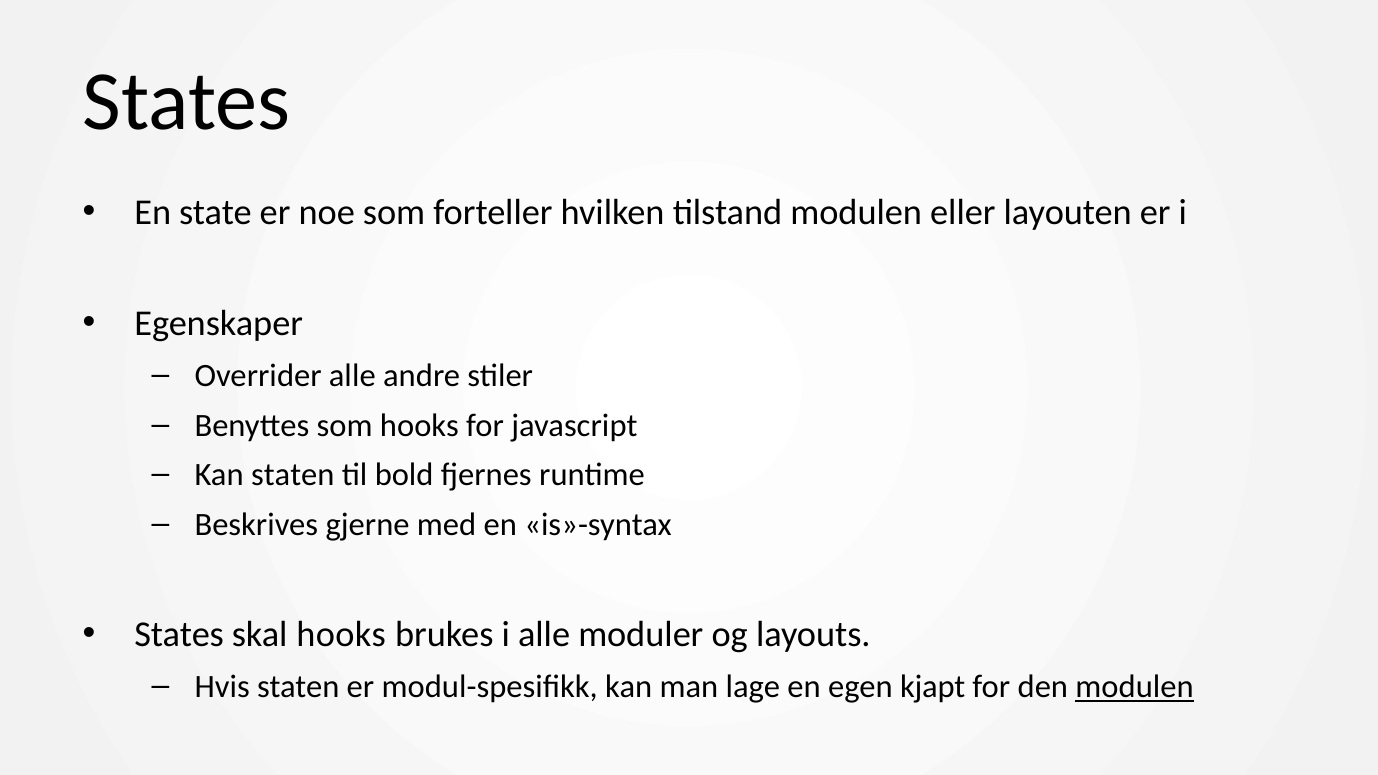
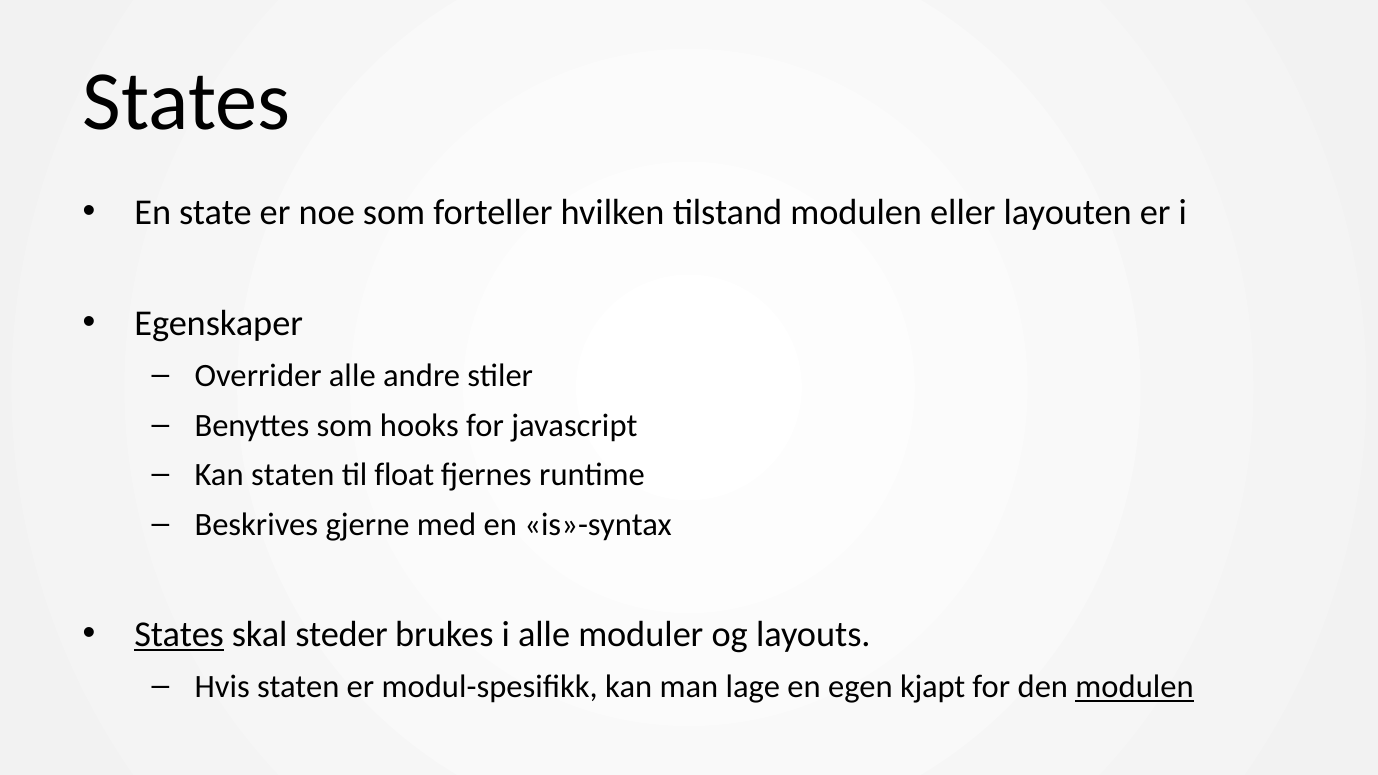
bold: bold -> float
States at (179, 635) underline: none -> present
skal hooks: hooks -> steder
